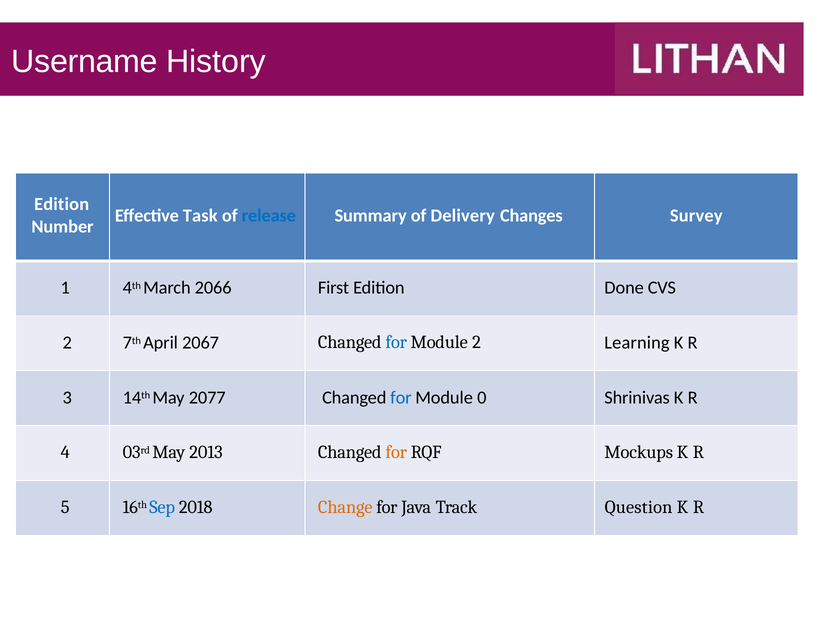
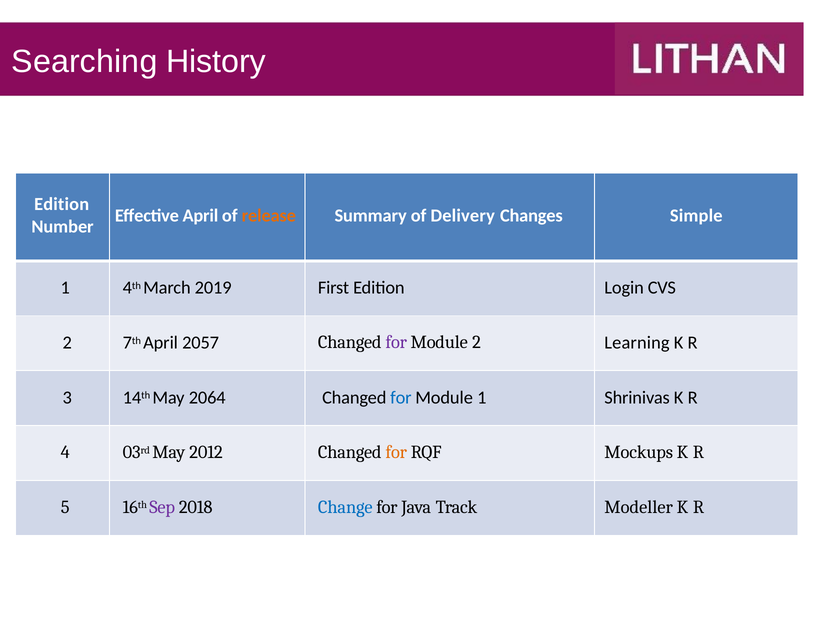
Username: Username -> Searching
Effective Task: Task -> April
release colour: blue -> orange
Survey: Survey -> Simple
2066: 2066 -> 2019
Done: Done -> Login
2067: 2067 -> 2057
for at (396, 342) colour: blue -> purple
2077: 2077 -> 2064
Module 0: 0 -> 1
2013: 2013 -> 2012
Sep colour: blue -> purple
Change colour: orange -> blue
Question: Question -> Modeller
